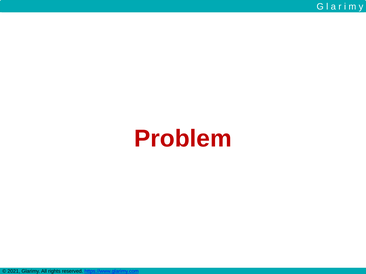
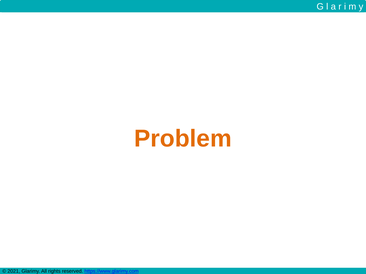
Problem colour: red -> orange
